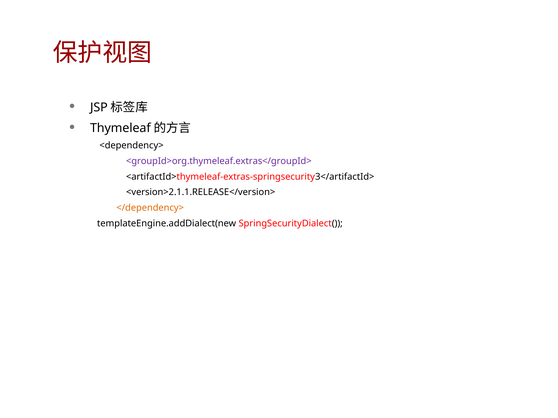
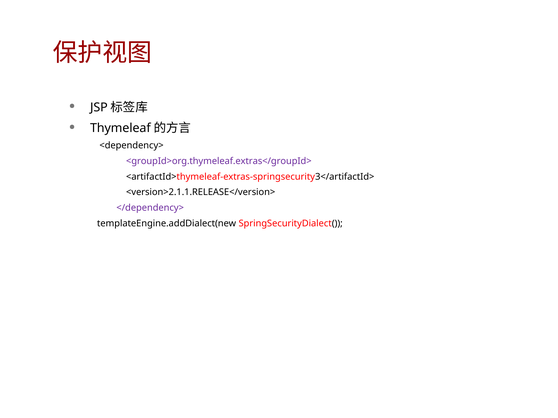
</dependency> colour: orange -> purple
